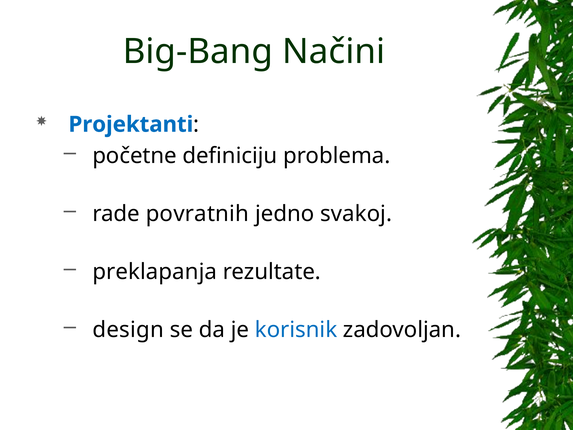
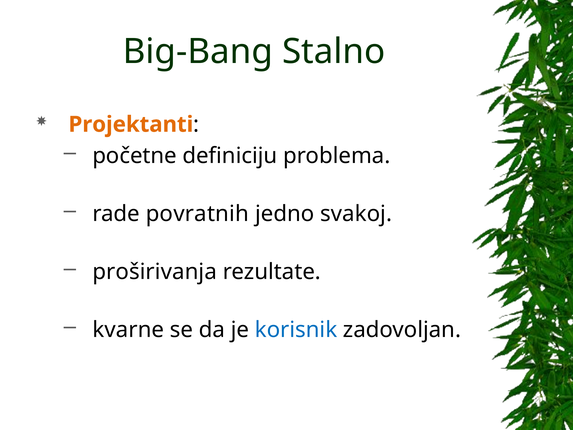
Načini: Načini -> Stalno
Projektanti colour: blue -> orange
preklapanja: preklapanja -> proširivanja
design: design -> kvarne
